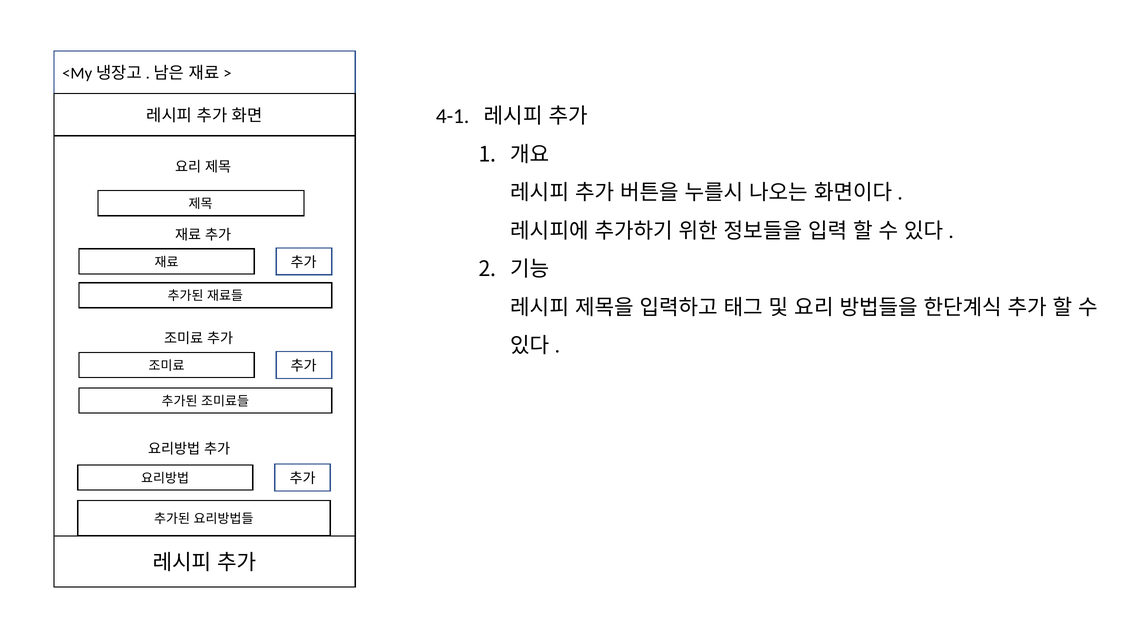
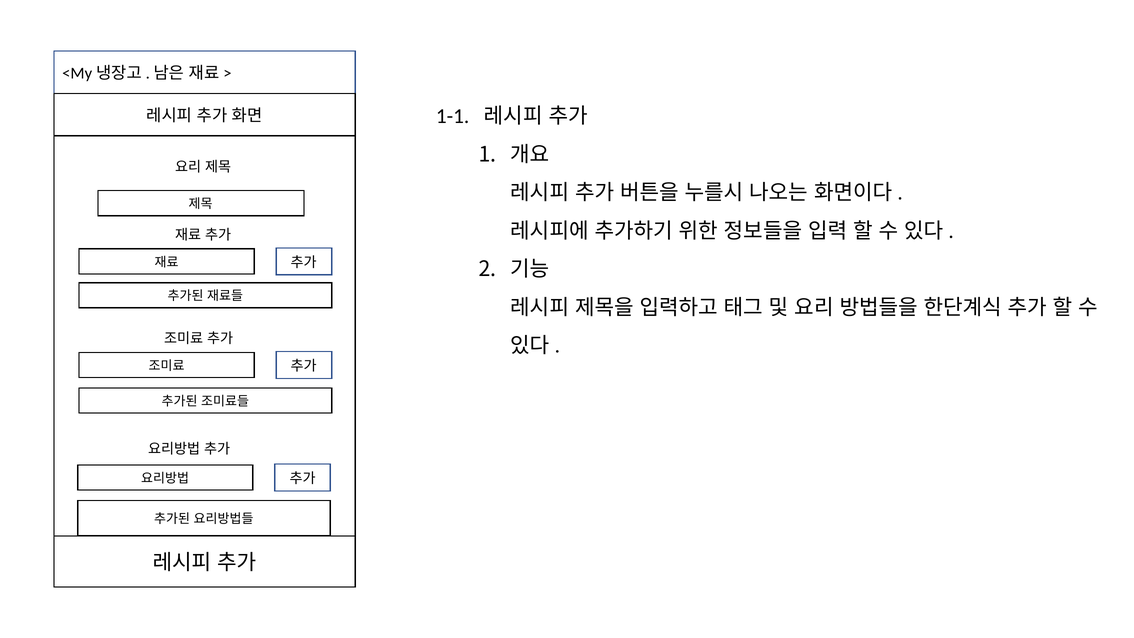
4-1: 4-1 -> 1-1
